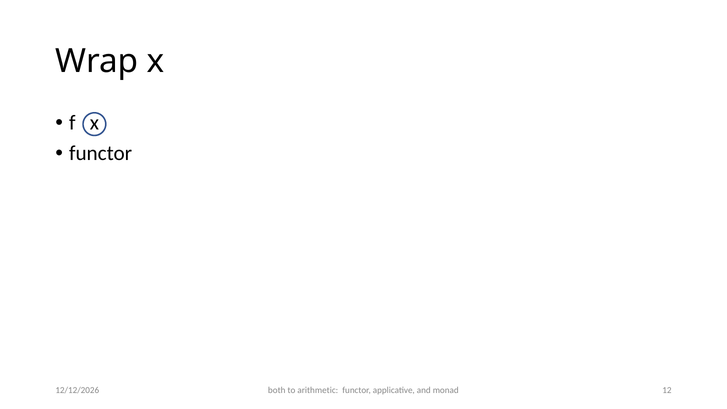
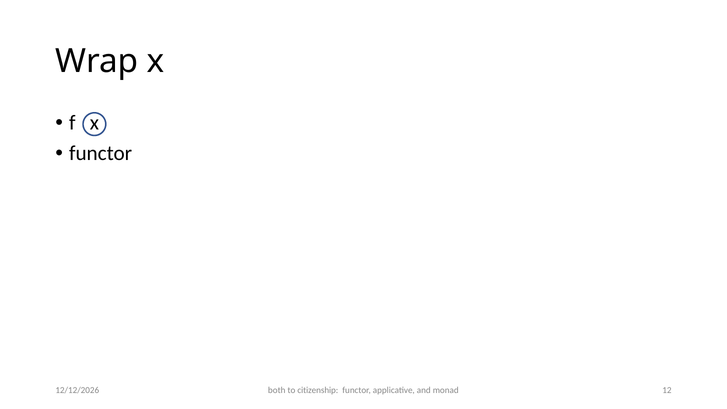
arithmetic: arithmetic -> citizenship
